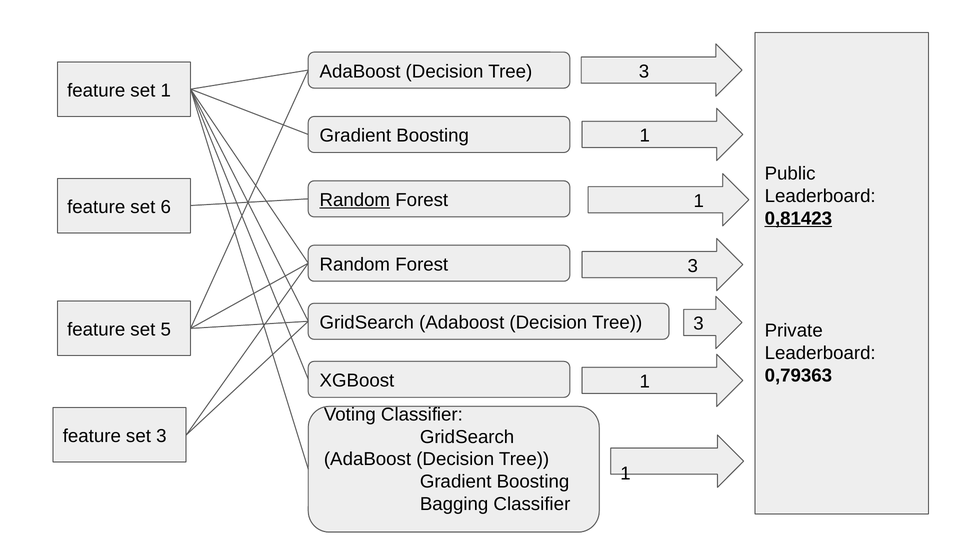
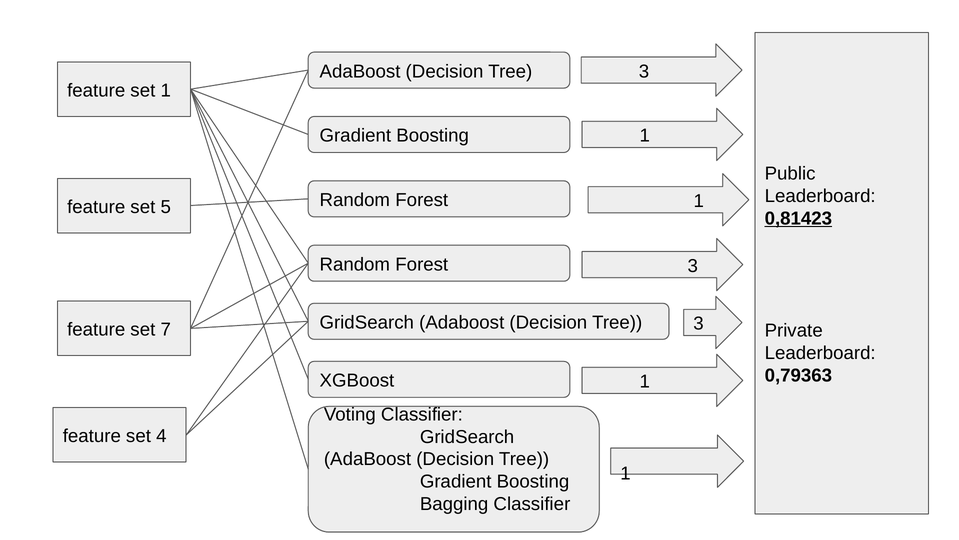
Random at (355, 200) underline: present -> none
6: 6 -> 5
5: 5 -> 7
set 3: 3 -> 4
